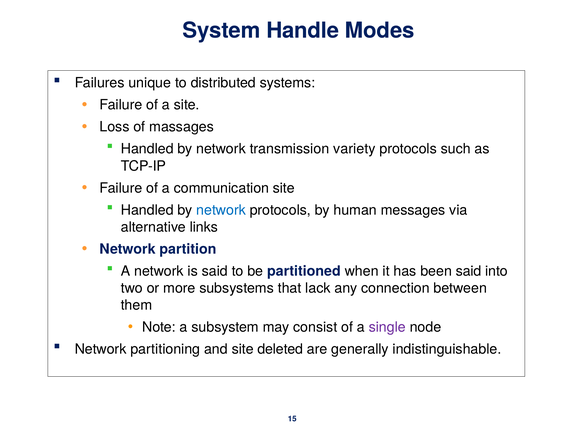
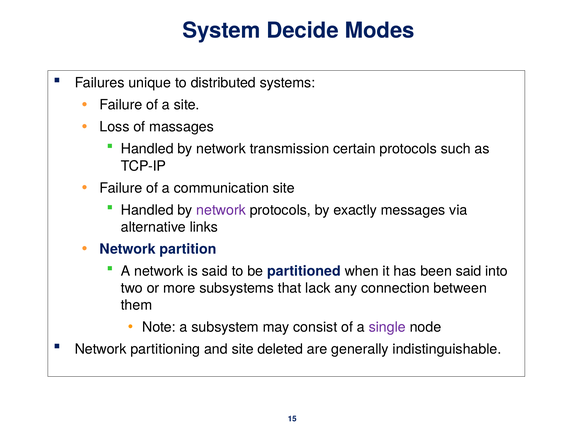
Handle: Handle -> Decide
variety: variety -> certain
network at (221, 210) colour: blue -> purple
human: human -> exactly
